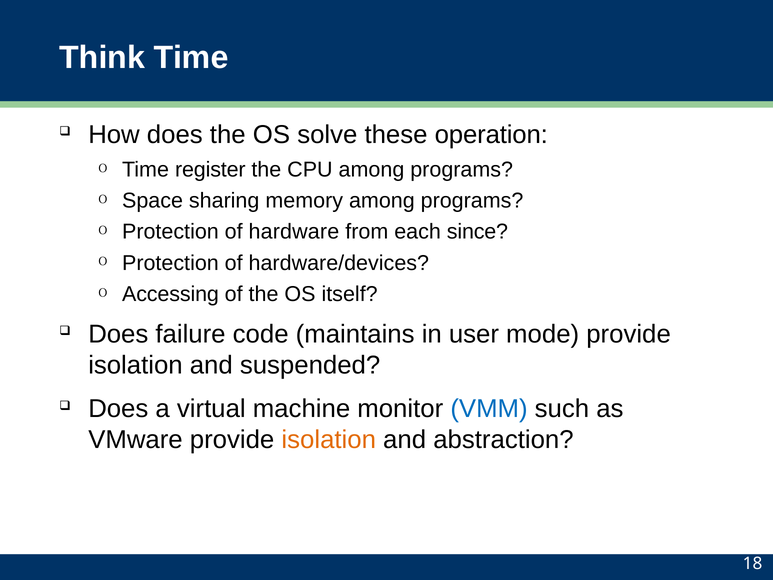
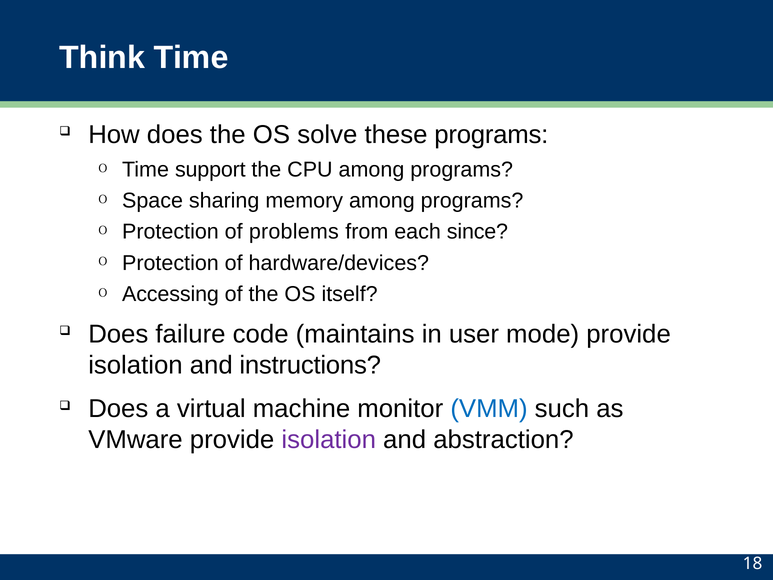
these operation: operation -> programs
register: register -> support
hardware: hardware -> problems
suspended: suspended -> instructions
isolation at (329, 440) colour: orange -> purple
